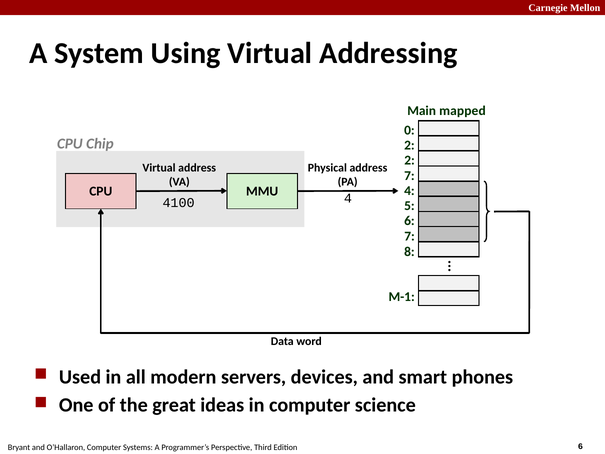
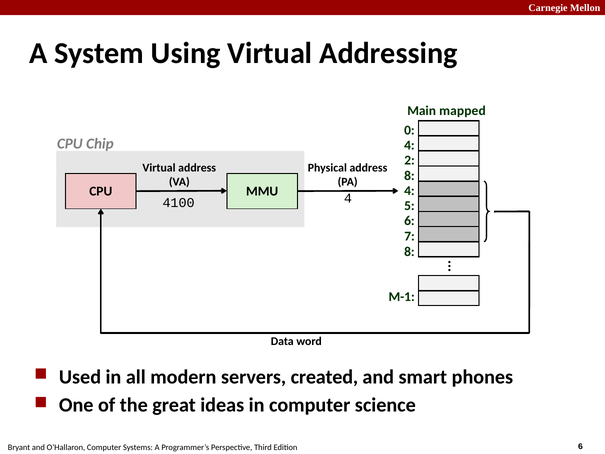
2 at (409, 145): 2 -> 4
7 at (409, 175): 7 -> 8
devices: devices -> created
